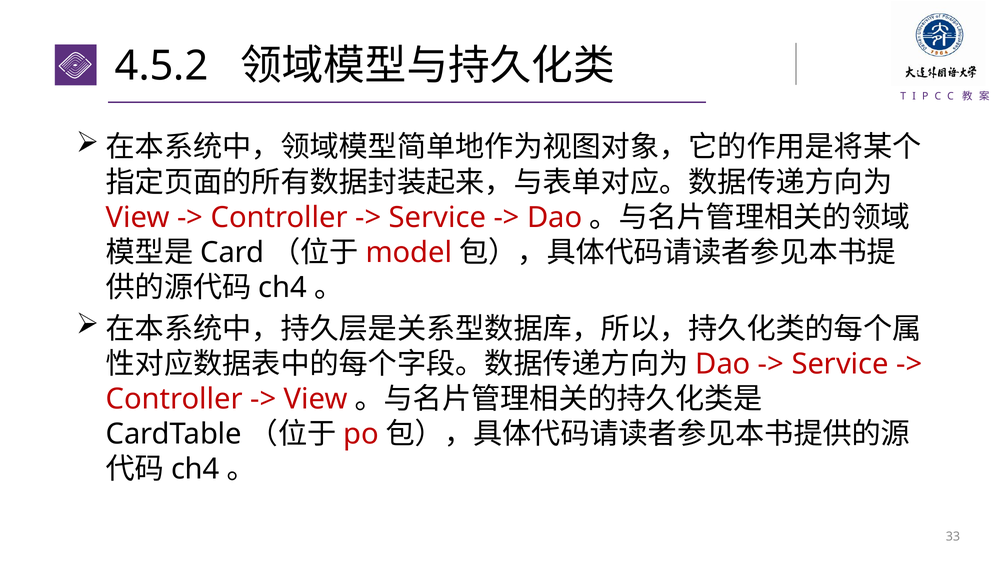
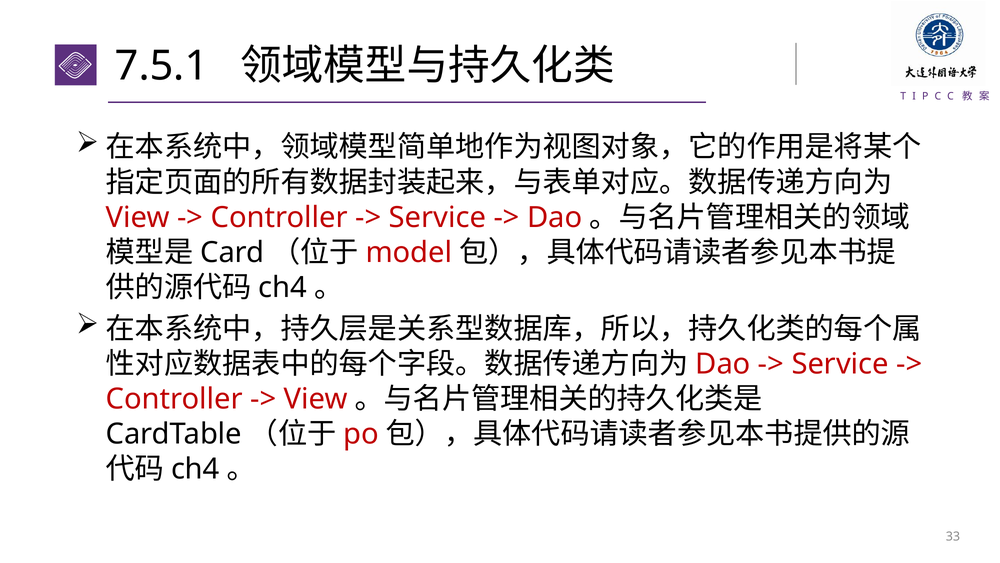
4.5.2: 4.5.2 -> 7.5.1
